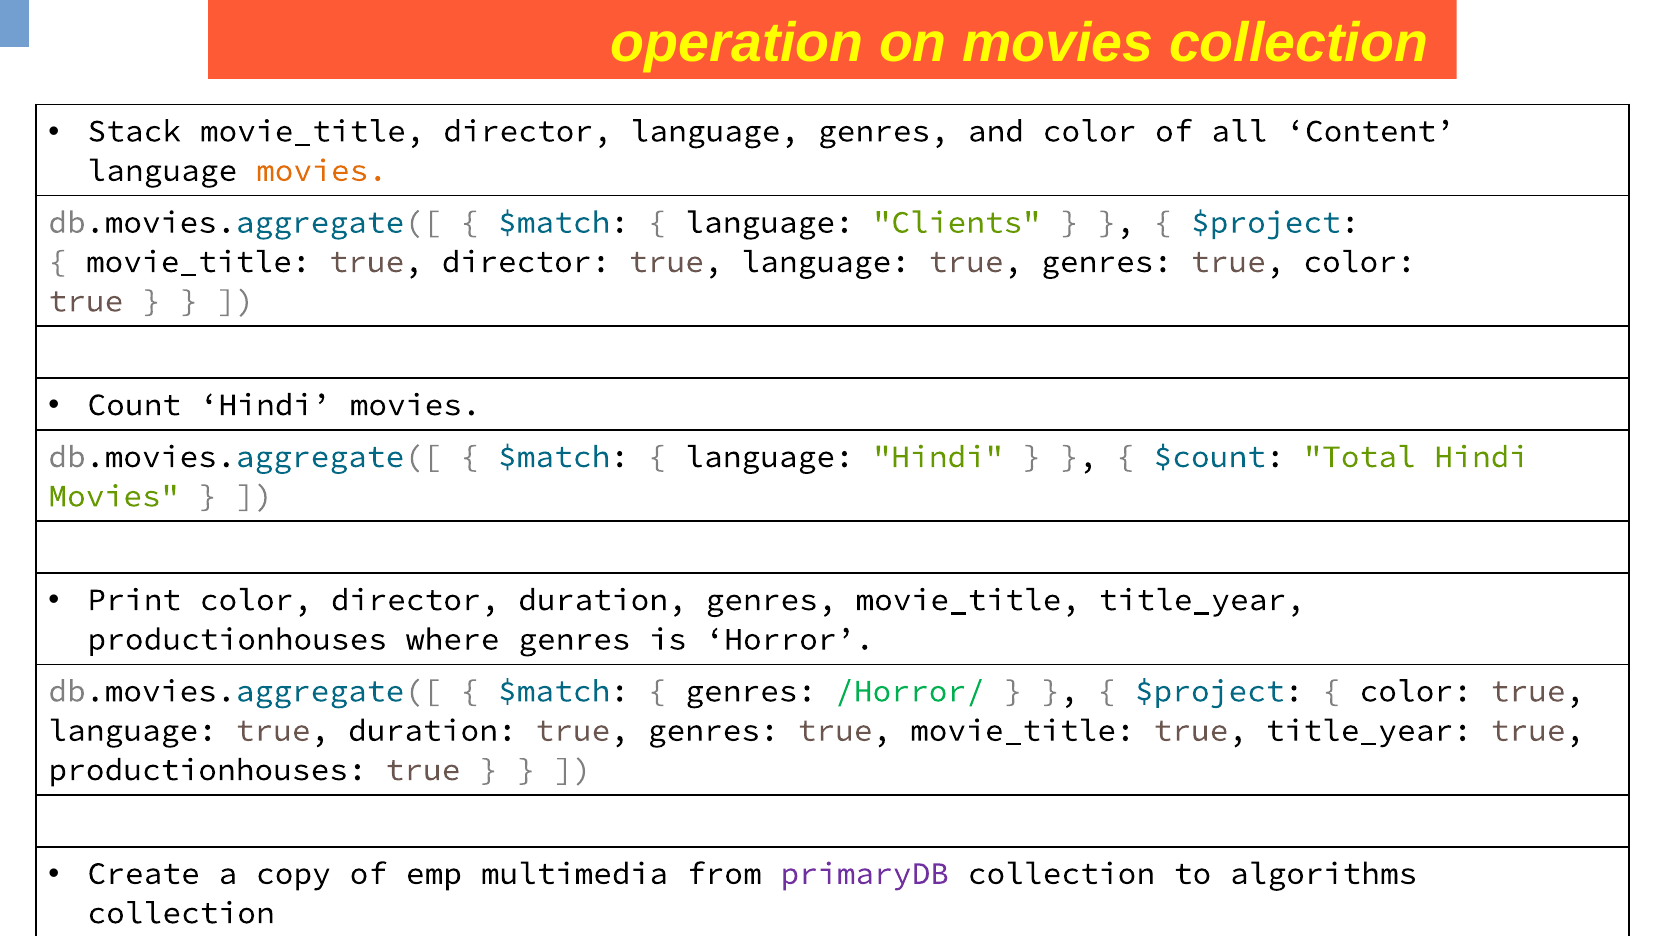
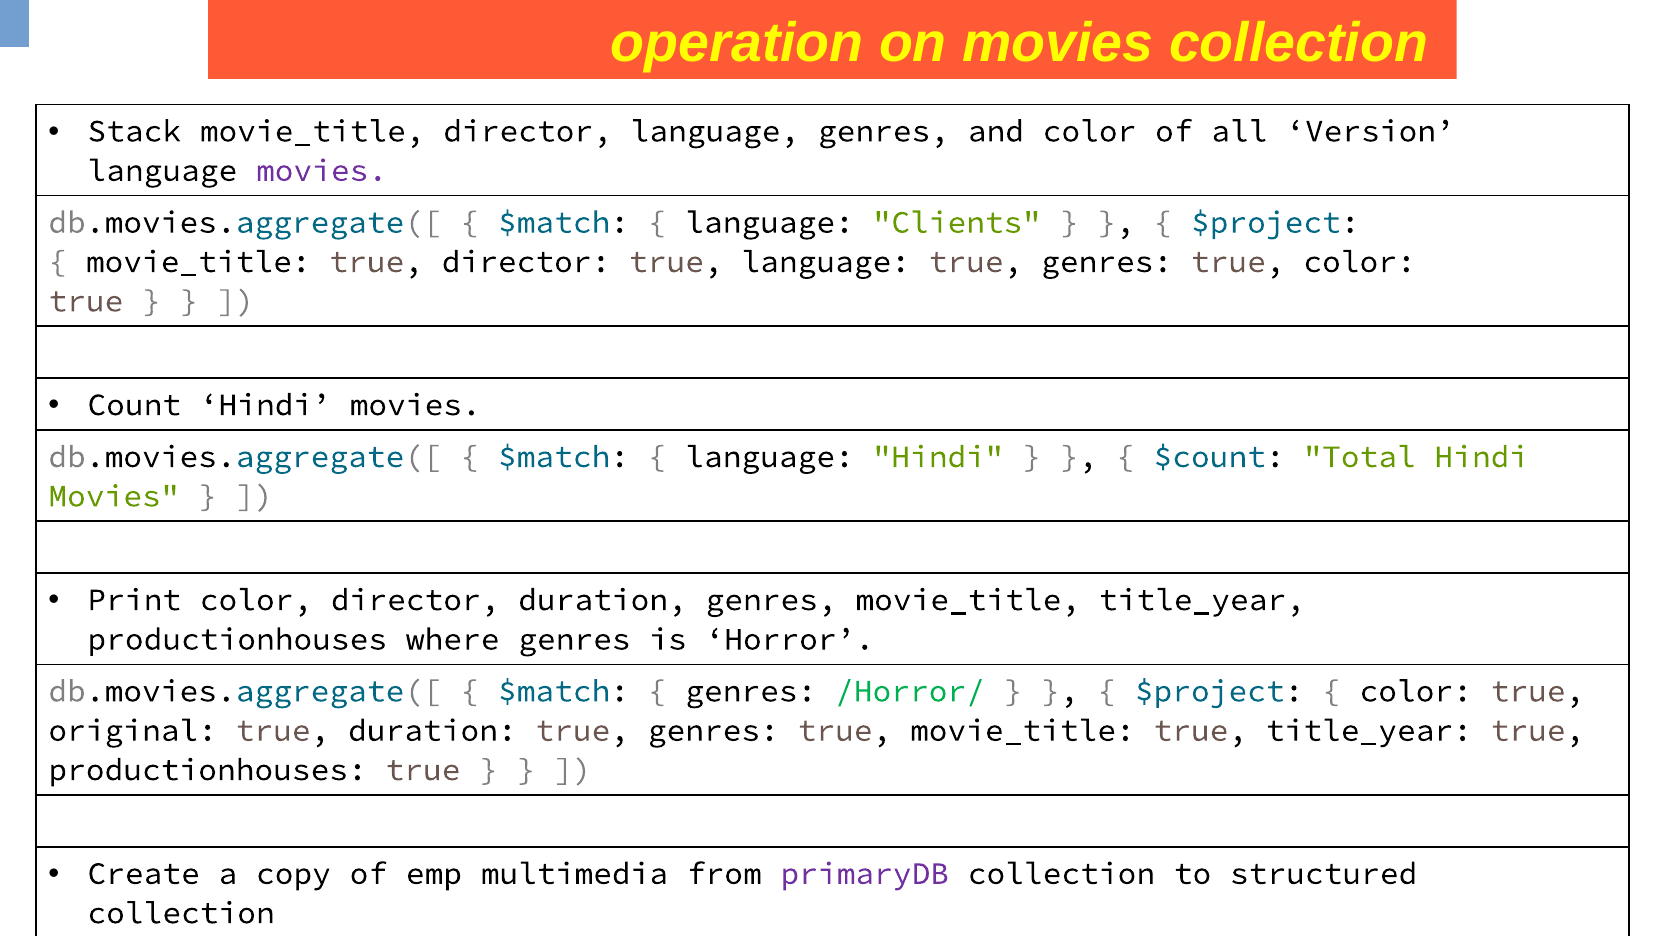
Content: Content -> Version
movies at (322, 171) colour: orange -> purple
language at (133, 731): language -> original
algorithms: algorithms -> structured
